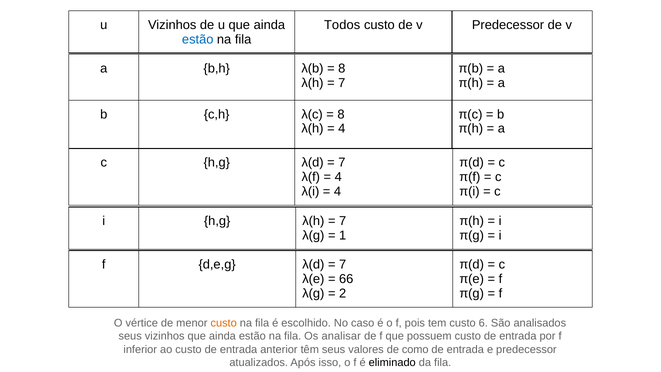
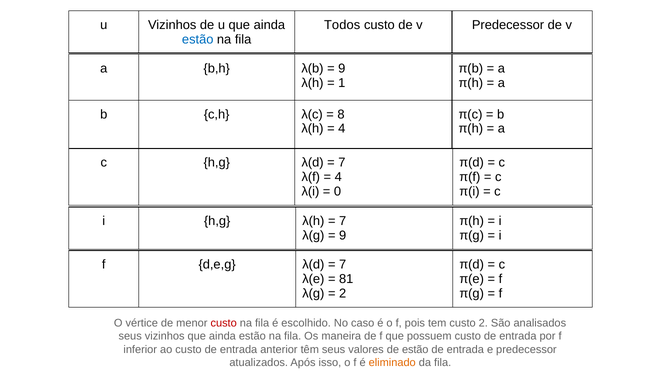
8 at (342, 68): 8 -> 9
7 at (342, 83): 7 -> 1
4 at (338, 191): 4 -> 0
1 at (343, 235): 1 -> 9
66: 66 -> 81
custo at (224, 323) colour: orange -> red
custo 6: 6 -> 2
analisar: analisar -> maneira
de como: como -> estão
eliminado colour: black -> orange
